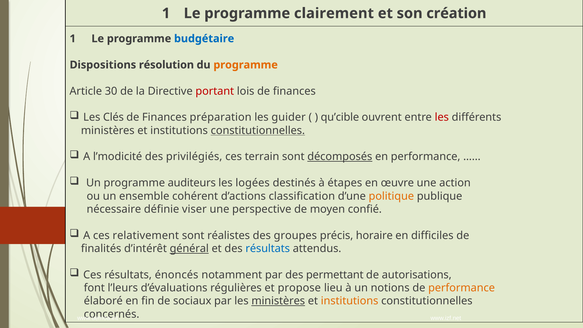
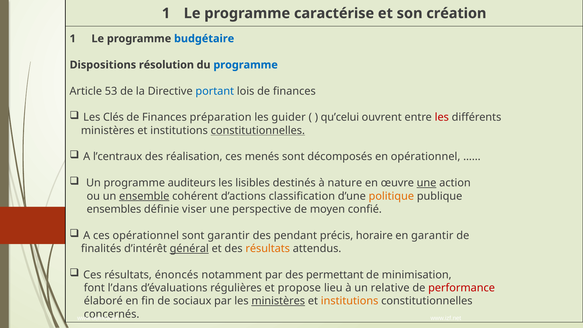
clairement: clairement -> caractérise
programme at (246, 65) colour: orange -> blue
30: 30 -> 53
portant colour: red -> blue
qu’cible: qu’cible -> qu’celui
l’modicité: l’modicité -> l’centraux
privilégiés: privilégiés -> réalisation
terrain: terrain -> menés
décomposés underline: present -> none
en performance: performance -> opérationnel
logées: logées -> lisibles
étapes: étapes -> nature
une at (427, 183) underline: none -> present
ensemble underline: none -> present
nécessaire: nécessaire -> ensembles
ces relativement: relativement -> opérationnel
sont réalistes: réalistes -> garantir
groupes: groupes -> pendant
en difficiles: difficiles -> garantir
résultats at (268, 248) colour: blue -> orange
autorisations: autorisations -> minimisation
l’leurs: l’leurs -> l’dans
notions: notions -> relative
performance at (462, 288) colour: orange -> red
